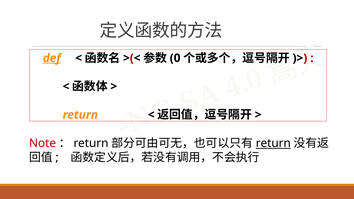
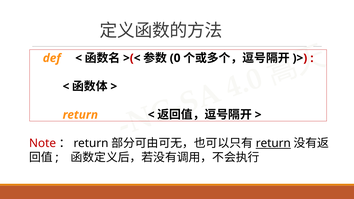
def underline: present -> none
